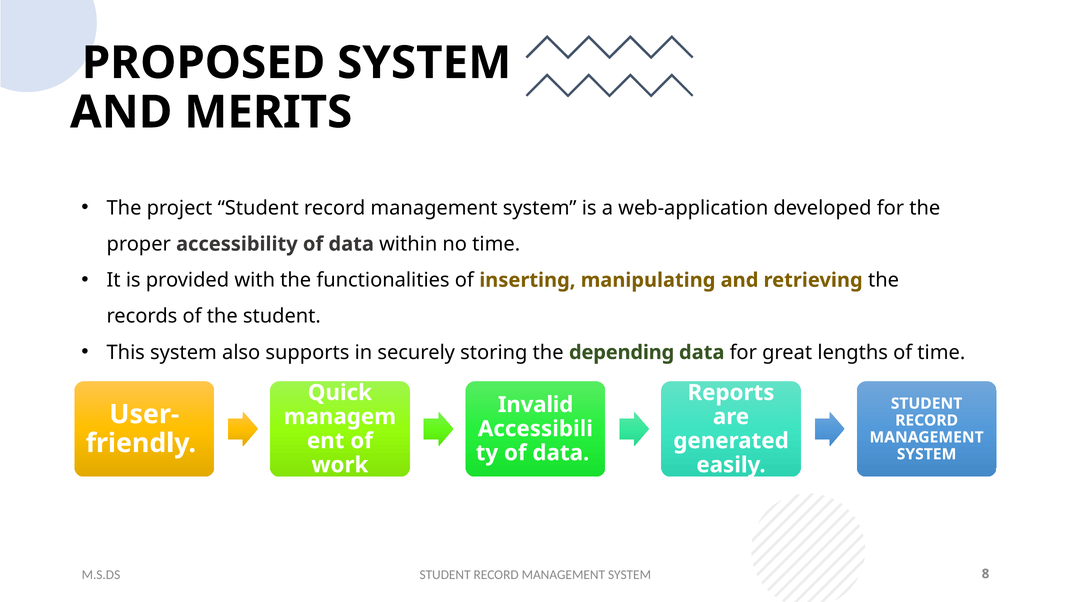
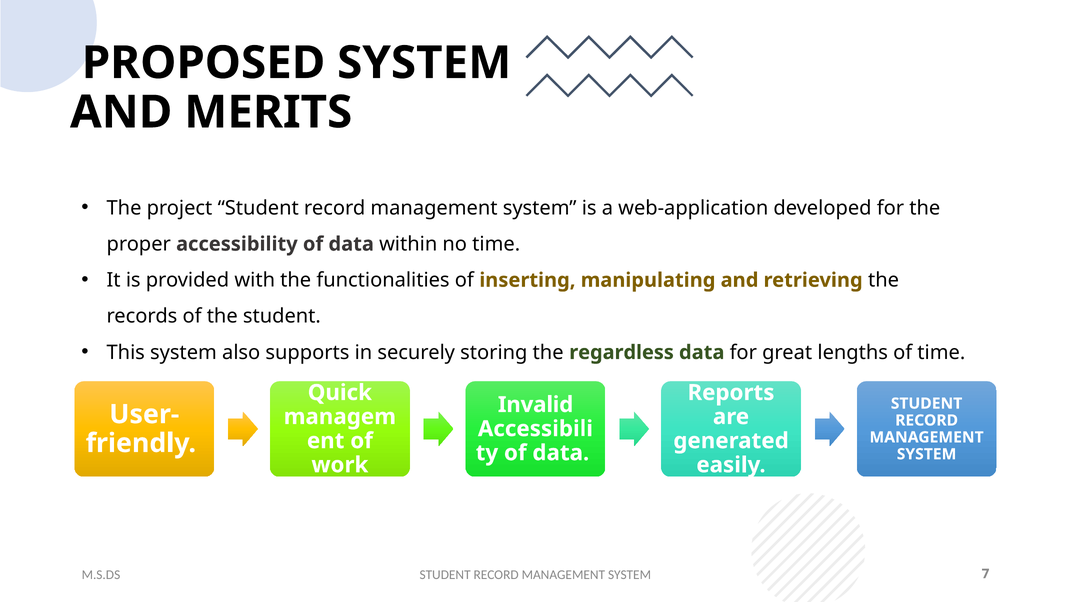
depending: depending -> regardless
8: 8 -> 7
